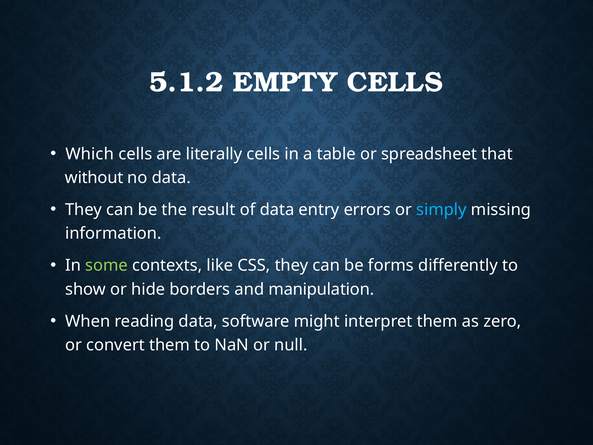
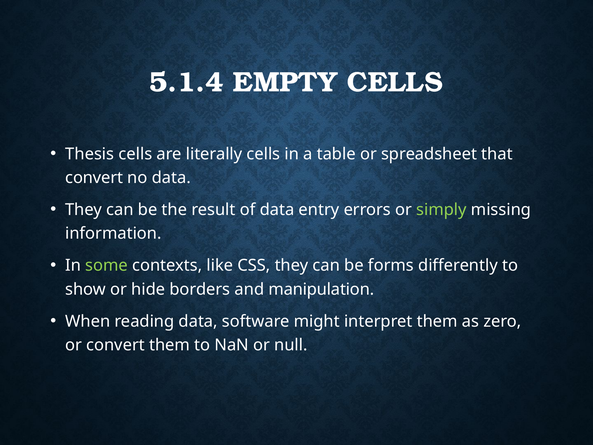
5.1.2: 5.1.2 -> 5.1.4
Which: Which -> Thesis
without at (94, 178): without -> convert
simply colour: light blue -> light green
